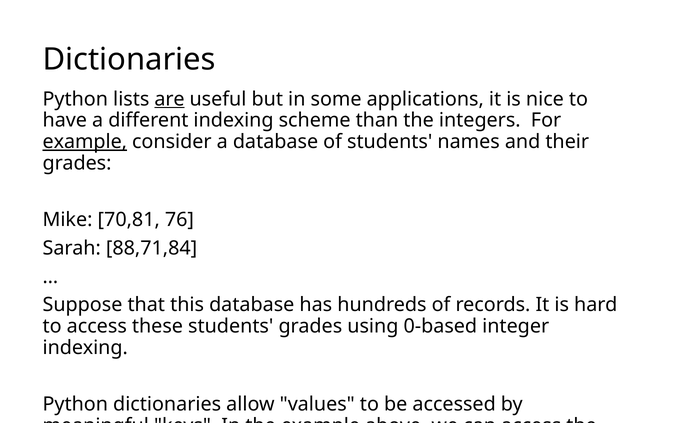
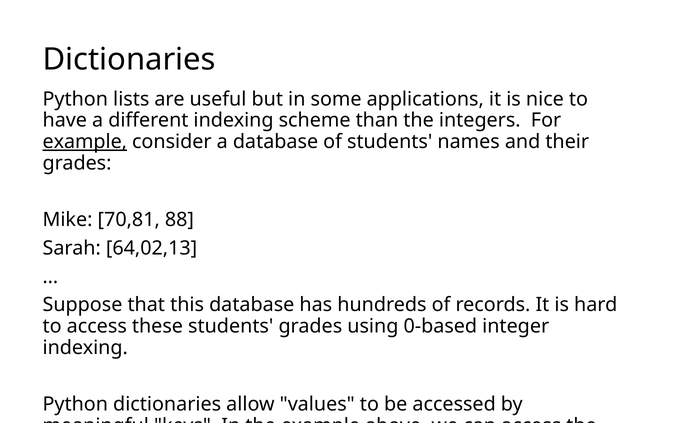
are underline: present -> none
76: 76 -> 88
88,71,84: 88,71,84 -> 64,02,13
